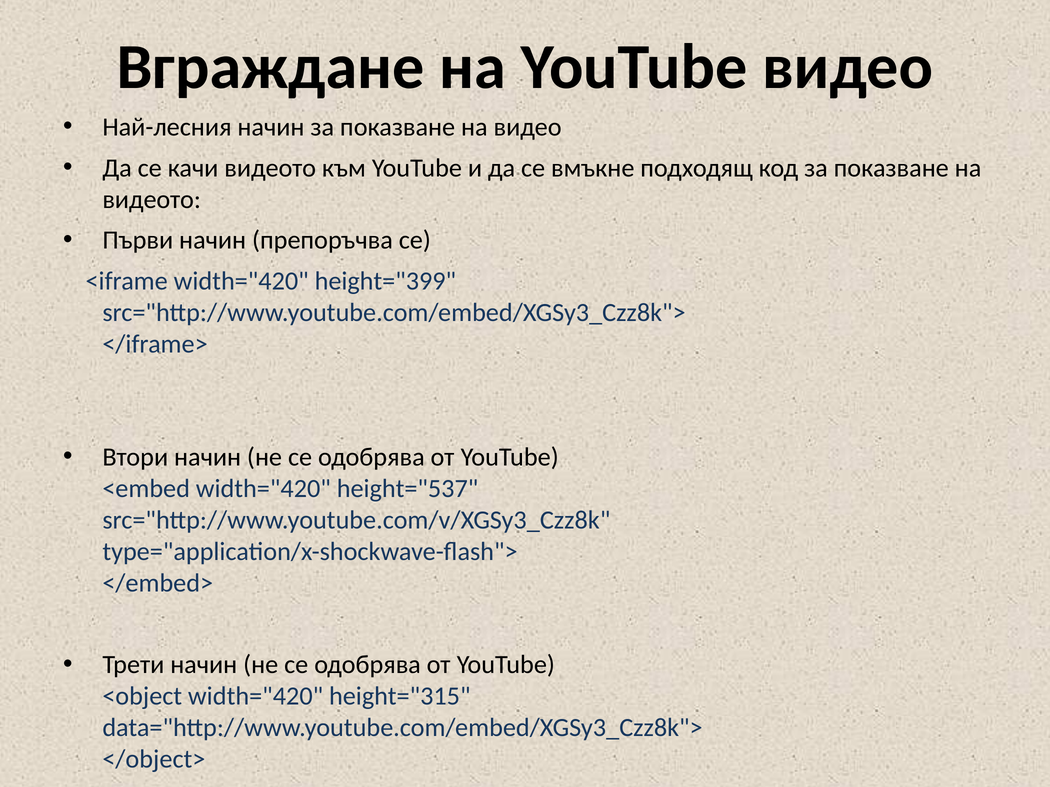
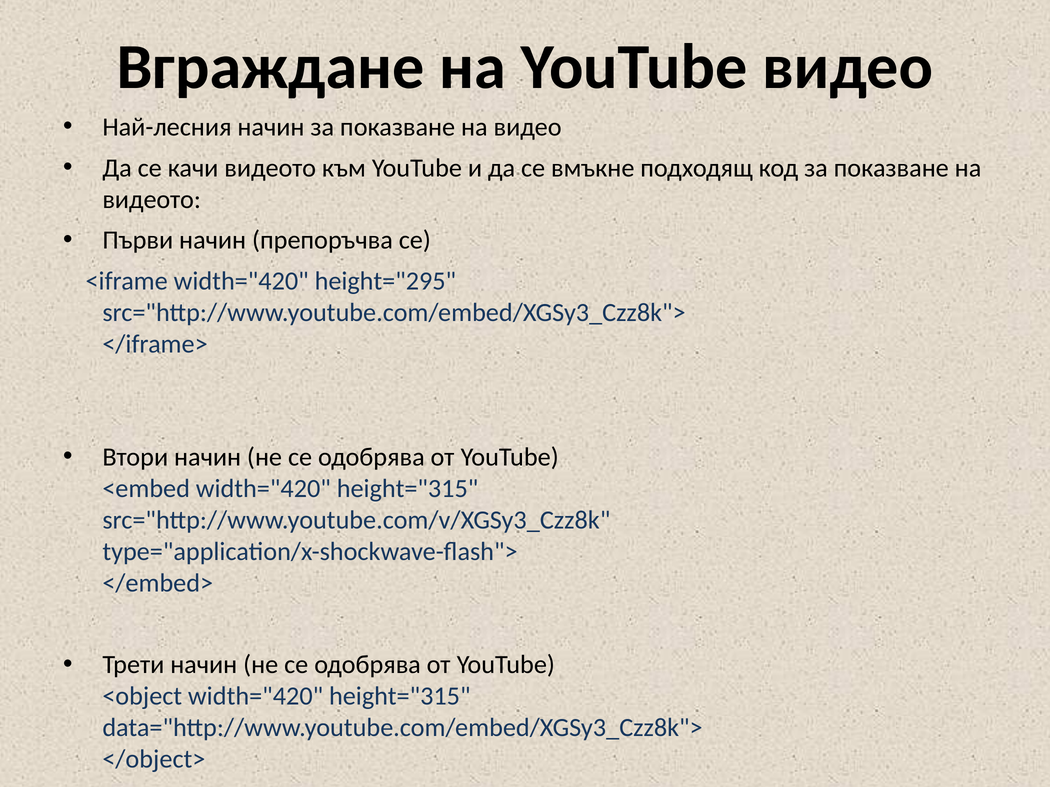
height="399: height="399 -> height="295
<embed width="420 height="537: height="537 -> height="315
